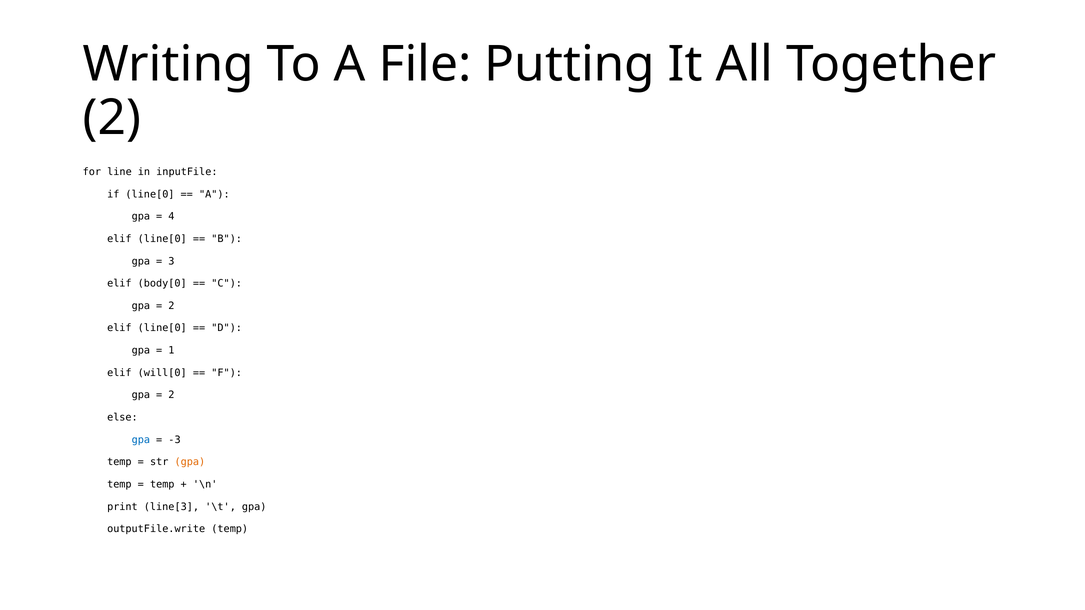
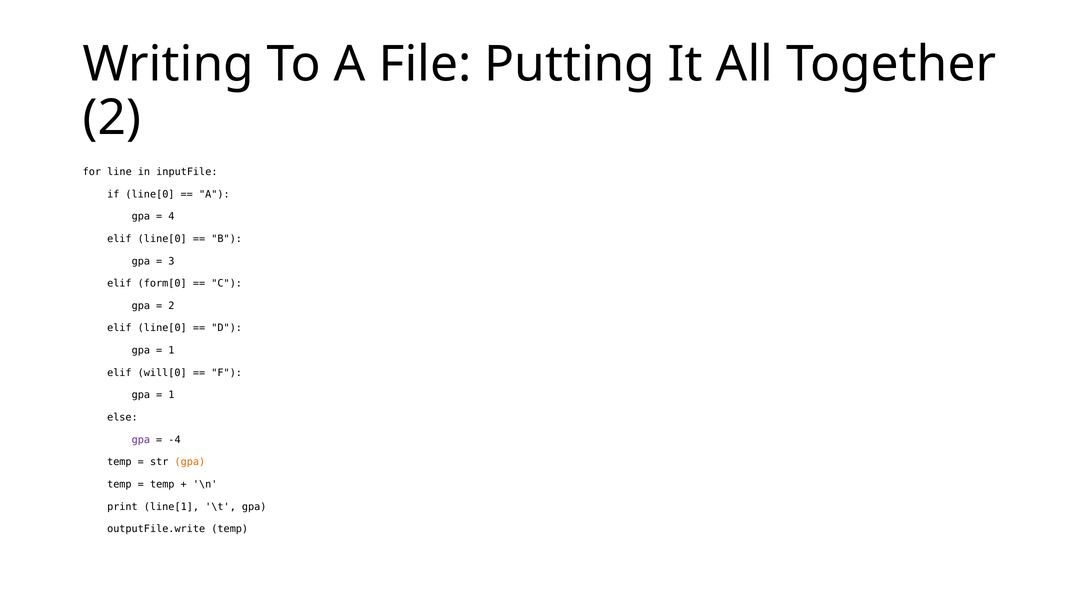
body[0: body[0 -> form[0
2 at (171, 395): 2 -> 1
gpa at (141, 440) colour: blue -> purple
-3: -3 -> -4
line[3: line[3 -> line[1
